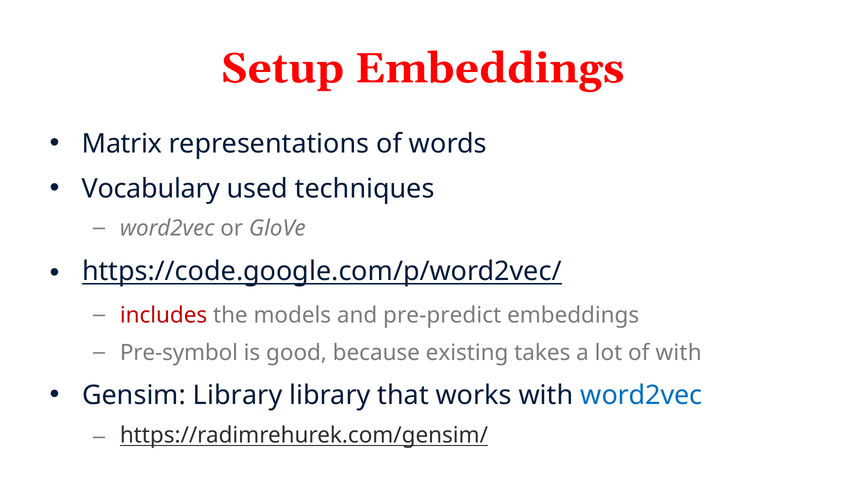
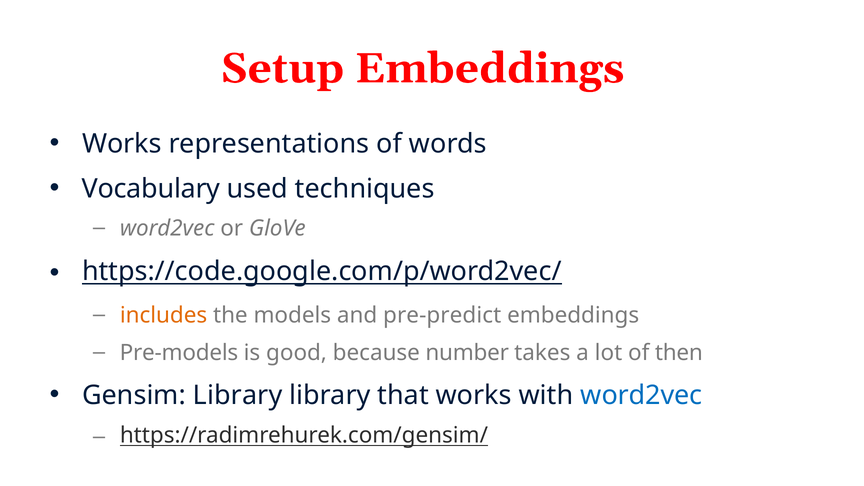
Matrix at (122, 144): Matrix -> Works
includes colour: red -> orange
Pre-symbol: Pre-symbol -> Pre-models
existing: existing -> number
of with: with -> then
